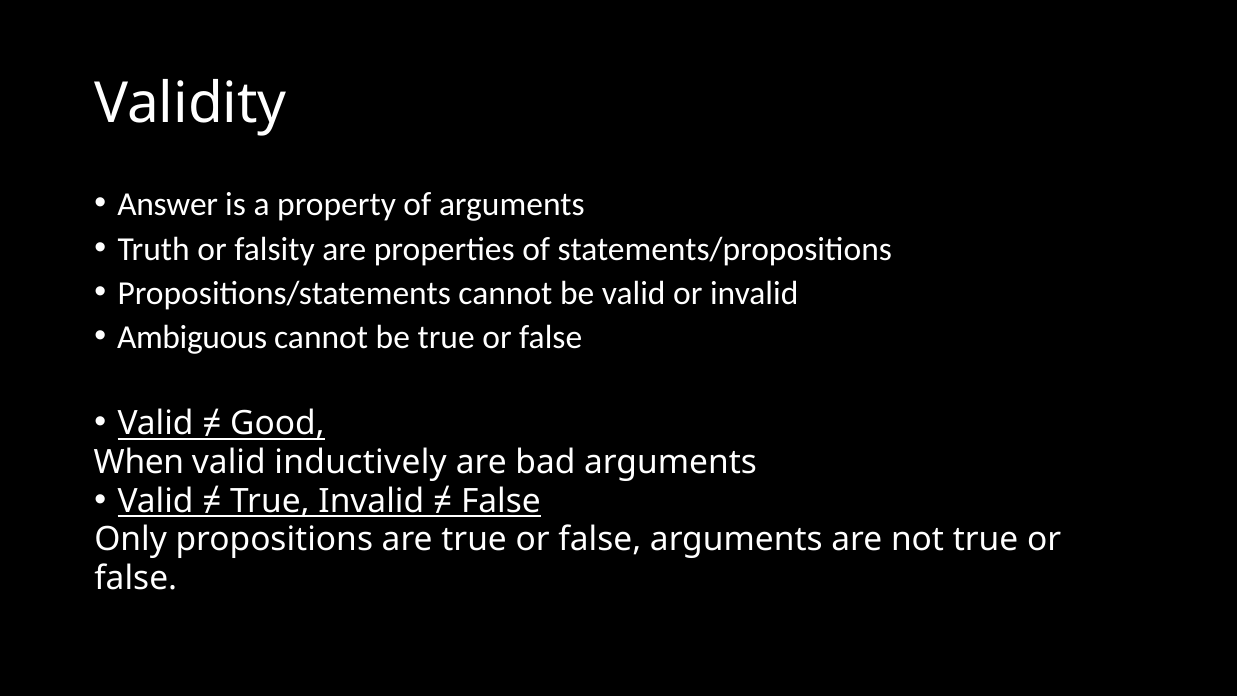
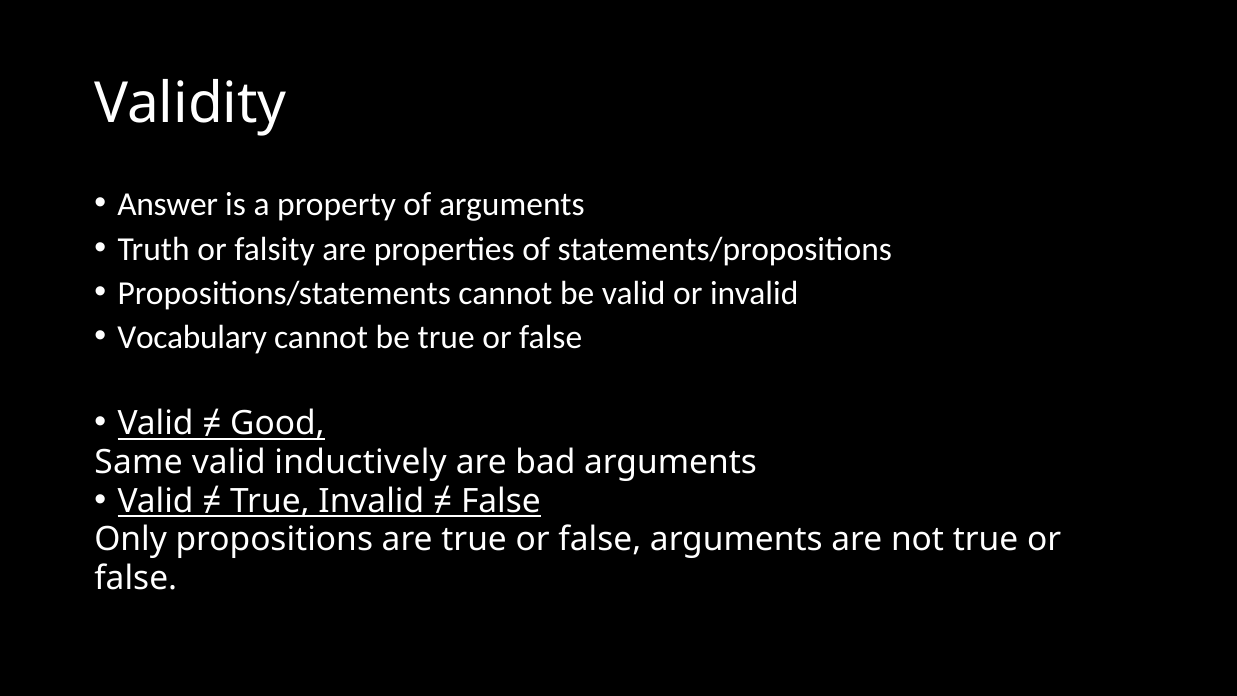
Ambiguous: Ambiguous -> Vocabulary
When: When -> Same
